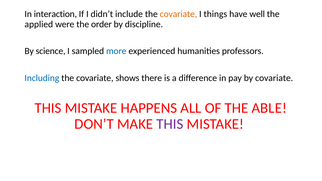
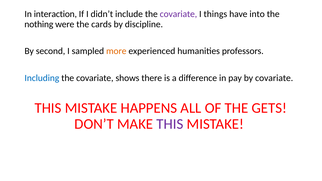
covariate at (178, 14) colour: orange -> purple
well: well -> into
applied: applied -> nothing
order: order -> cards
science: science -> second
more colour: blue -> orange
ABLE: ABLE -> GETS
